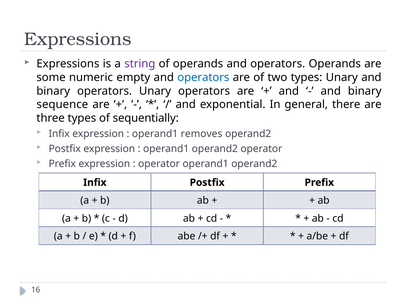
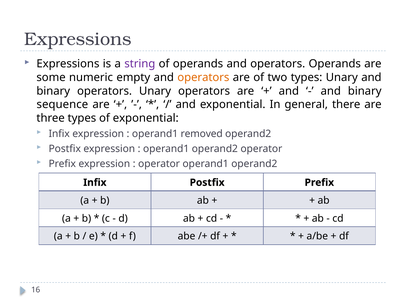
operators at (203, 77) colour: blue -> orange
of sequentially: sequentially -> exponential
removes: removes -> removed
